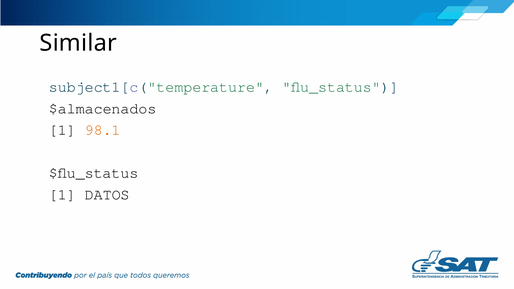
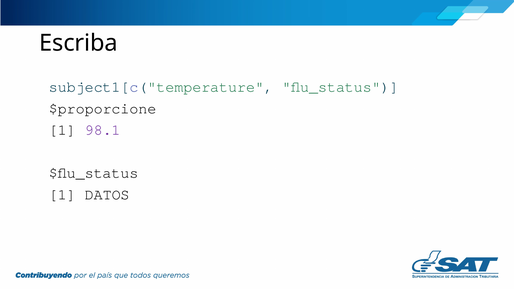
Similar: Similar -> Escriba
$almacenados: $almacenados -> $proporcione
98.1 colour: orange -> purple
